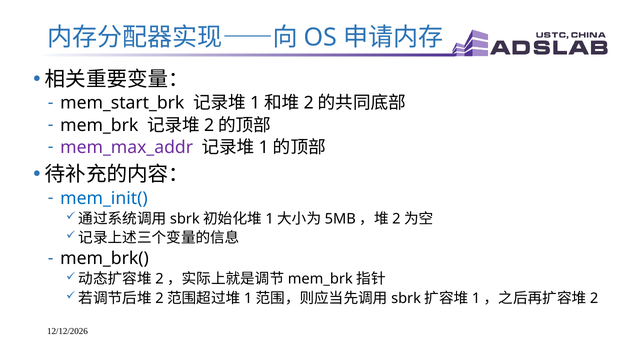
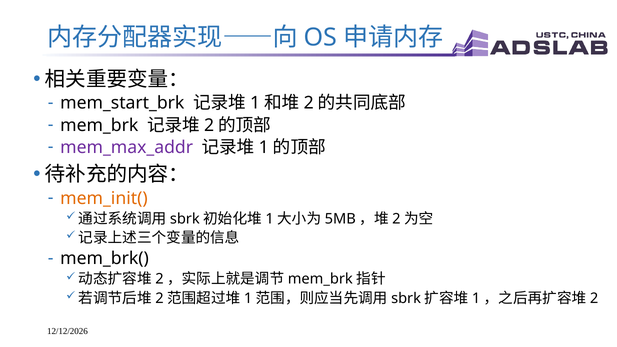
mem_init( colour: blue -> orange
